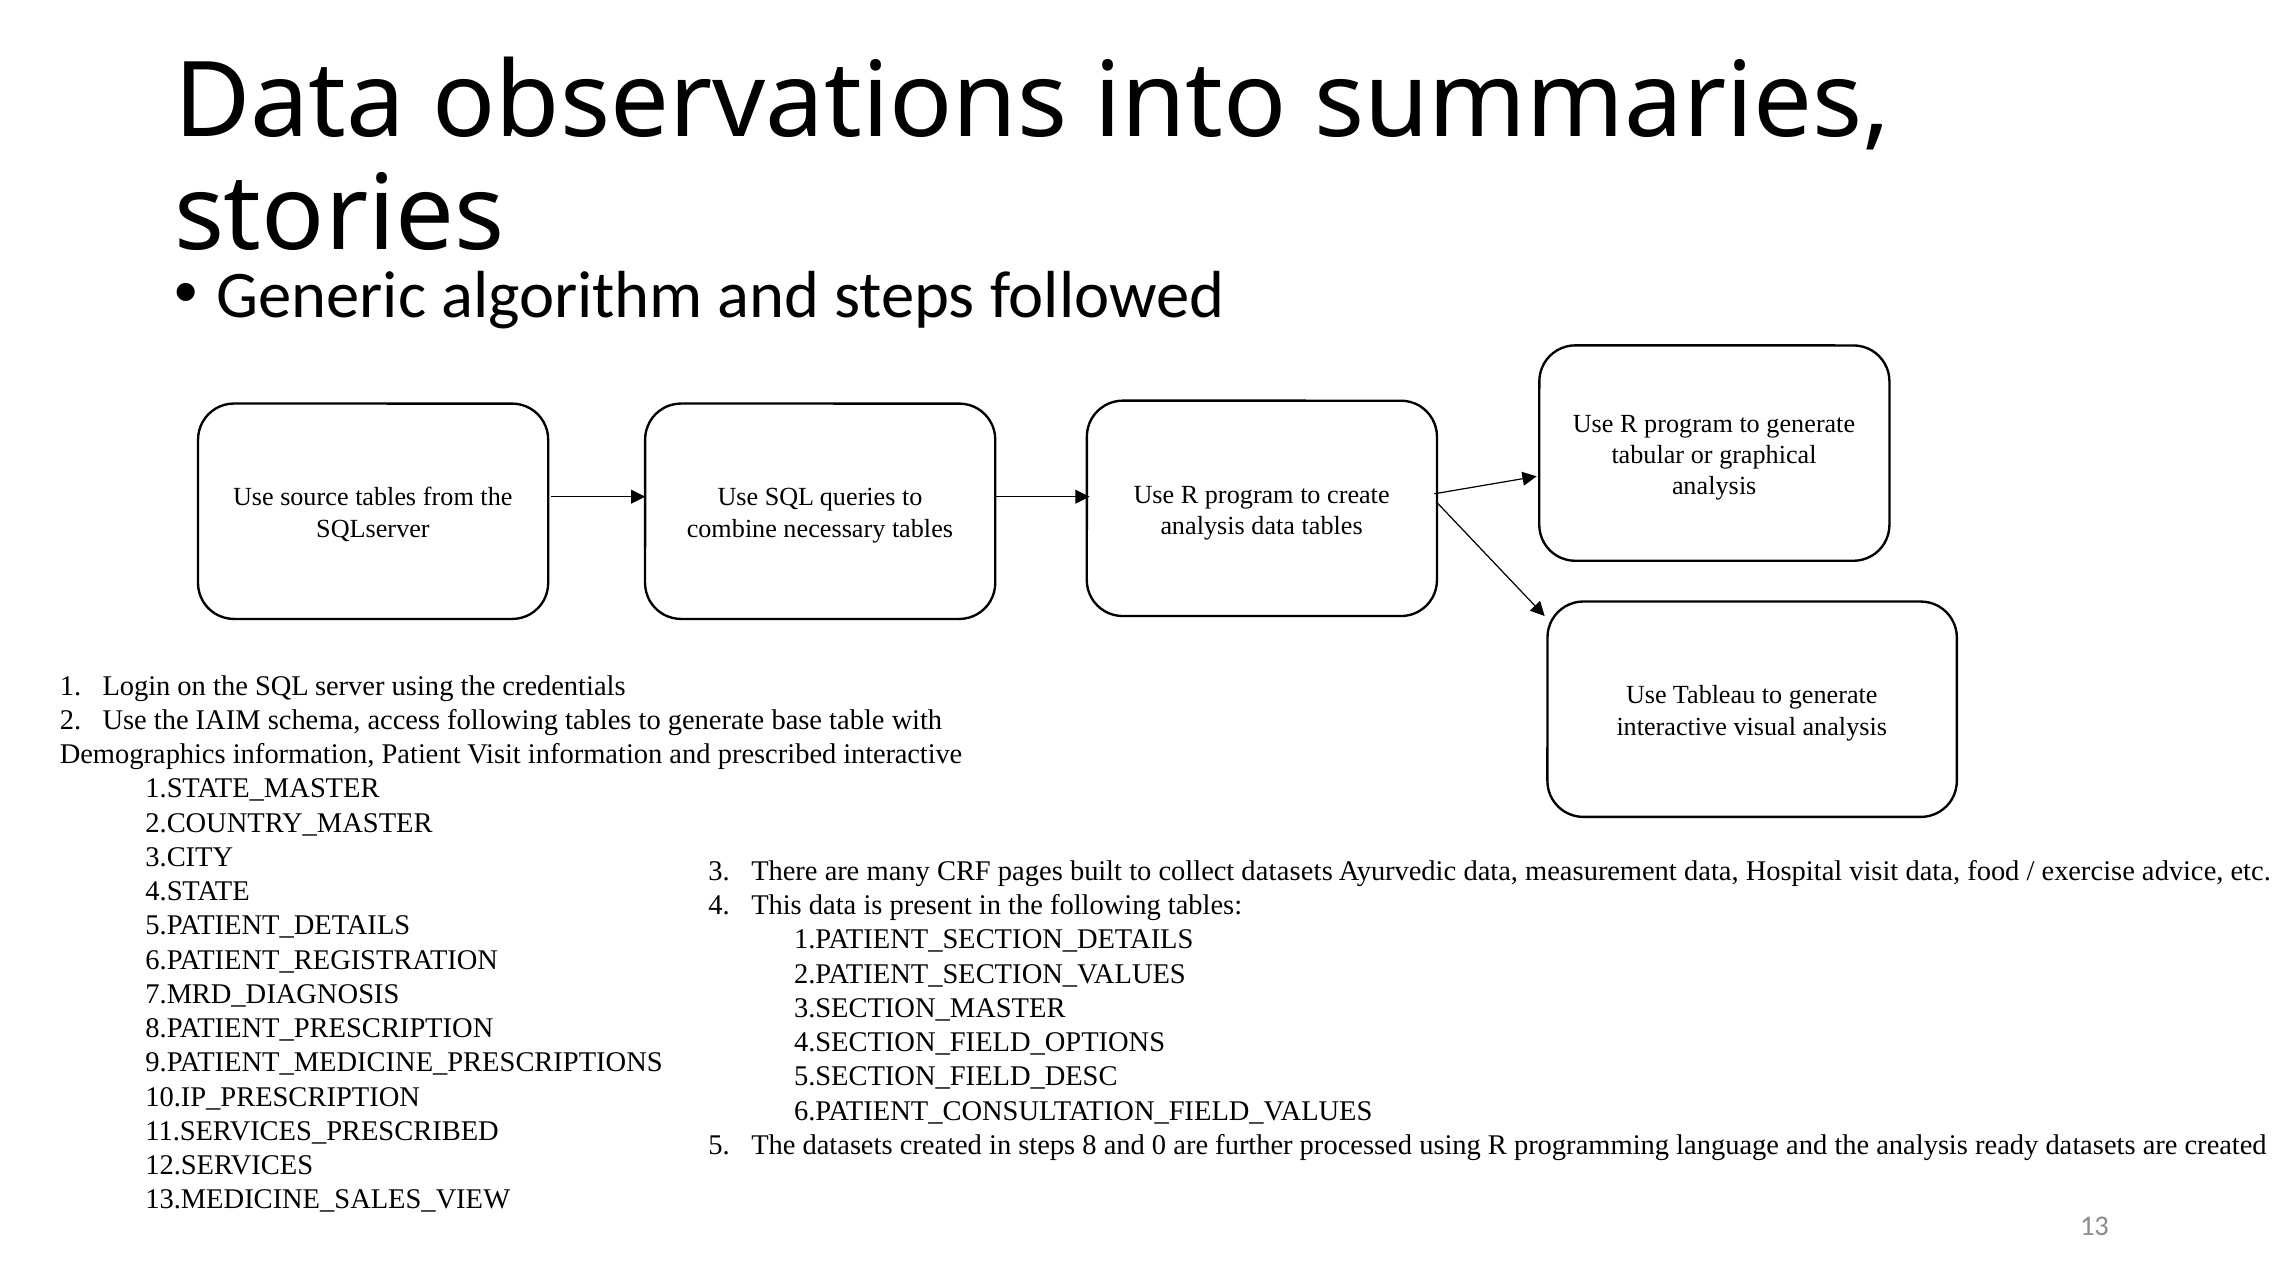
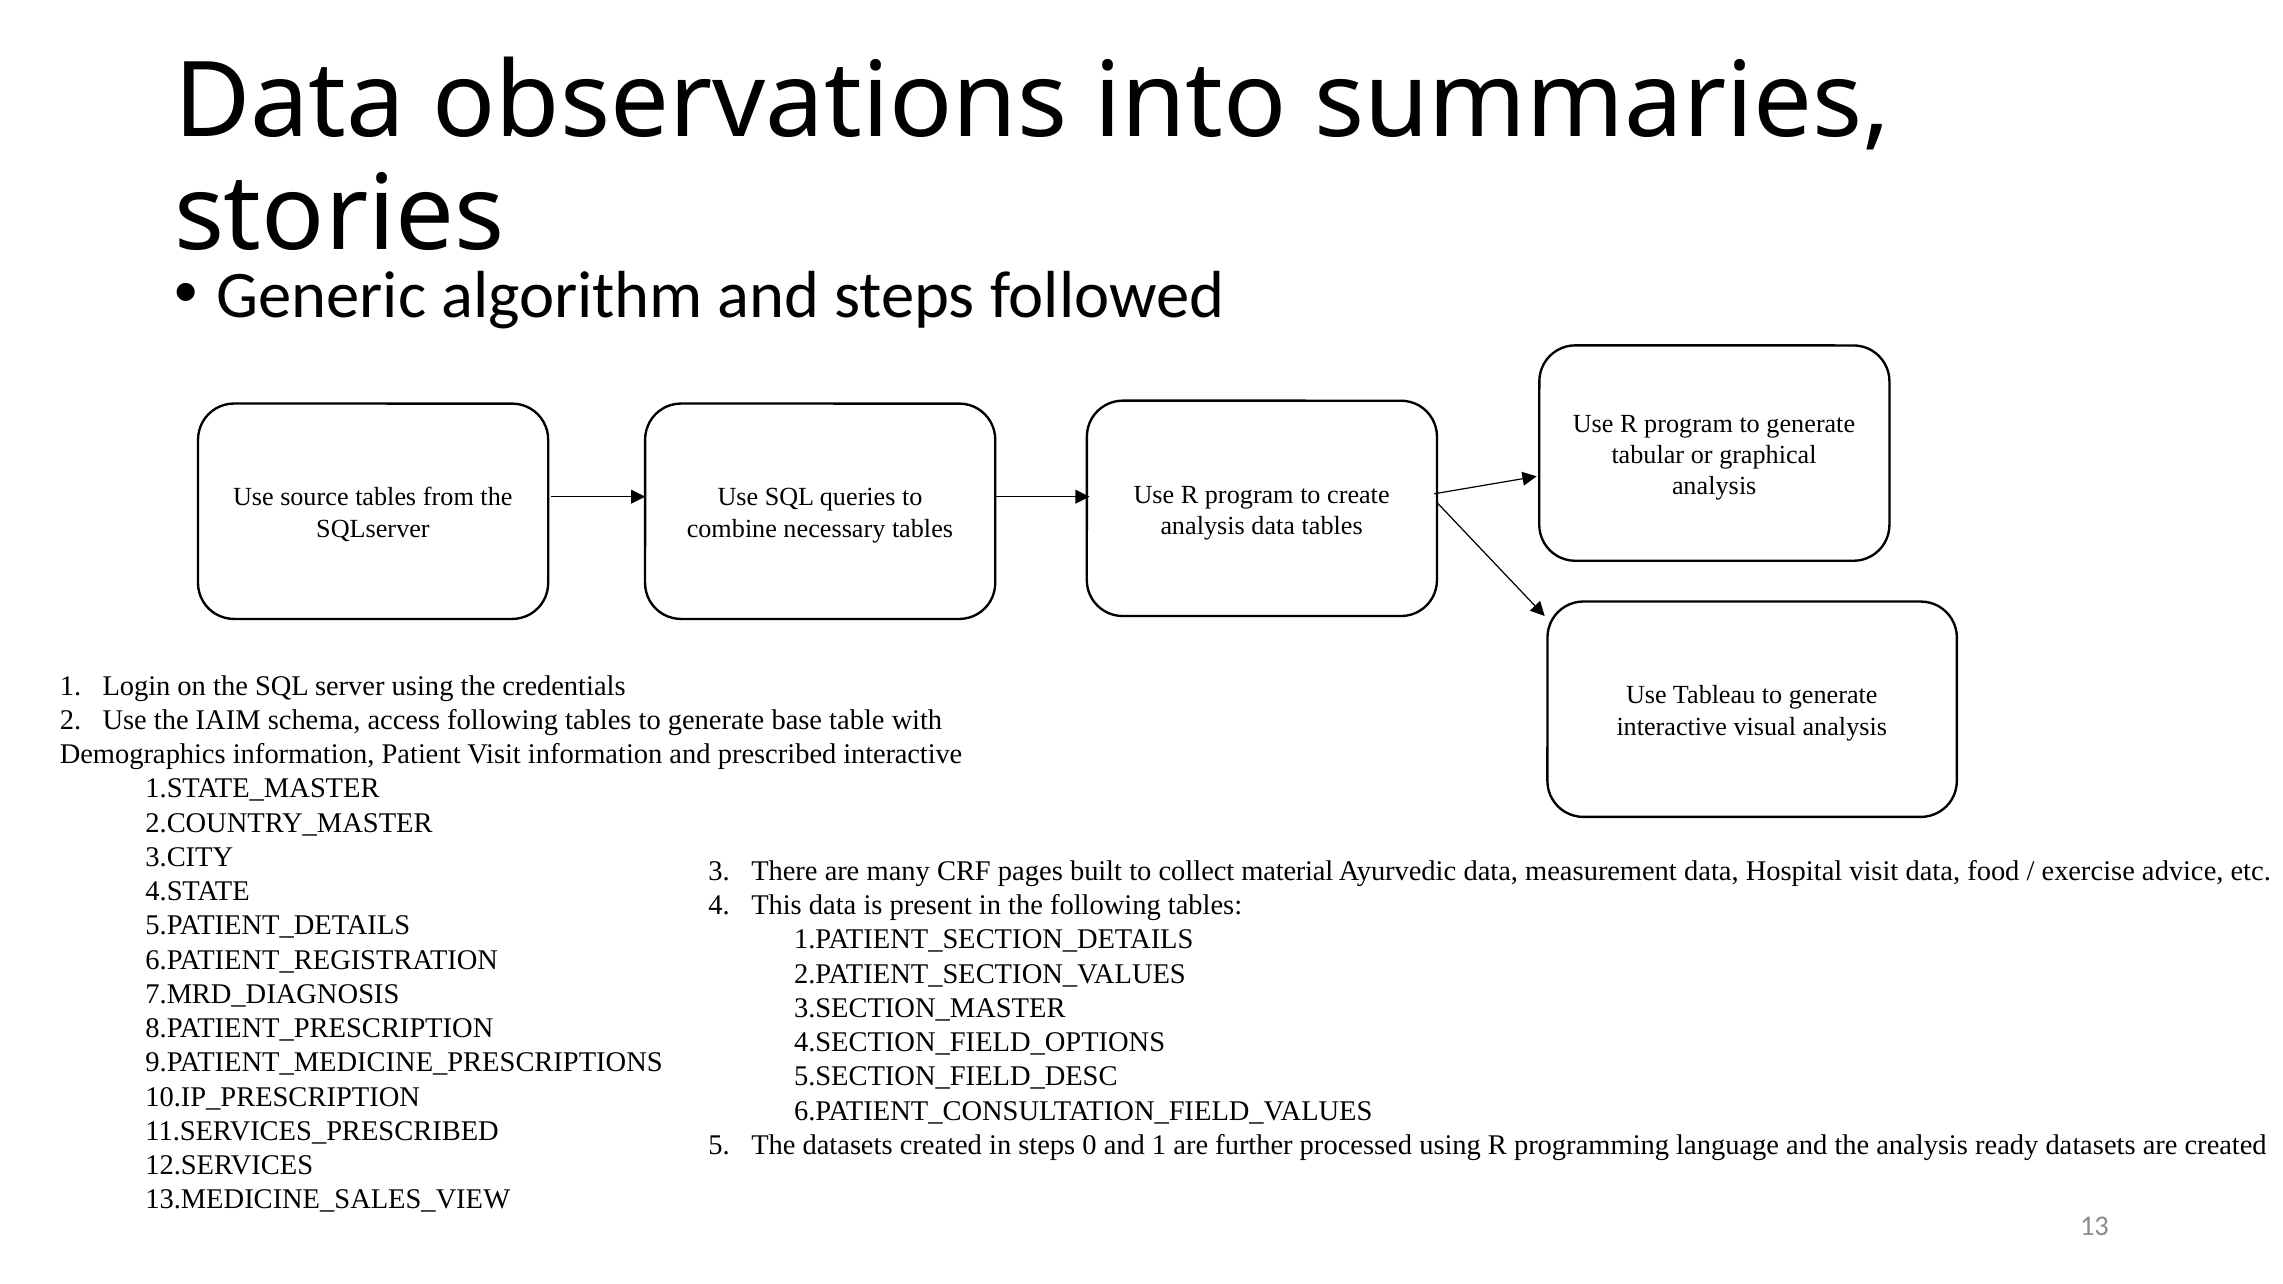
collect datasets: datasets -> material
8: 8 -> 0
and 0: 0 -> 1
